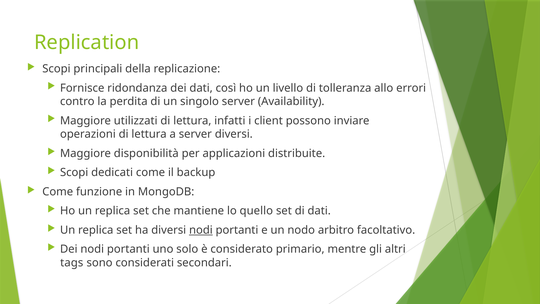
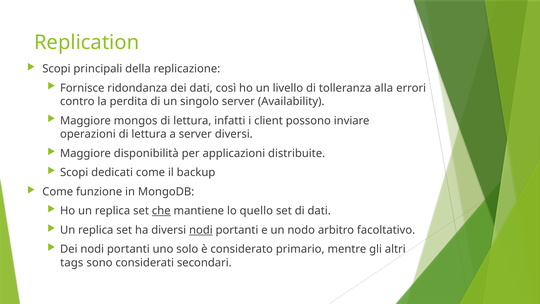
allo: allo -> alla
utilizzati: utilizzati -> mongos
che underline: none -> present
